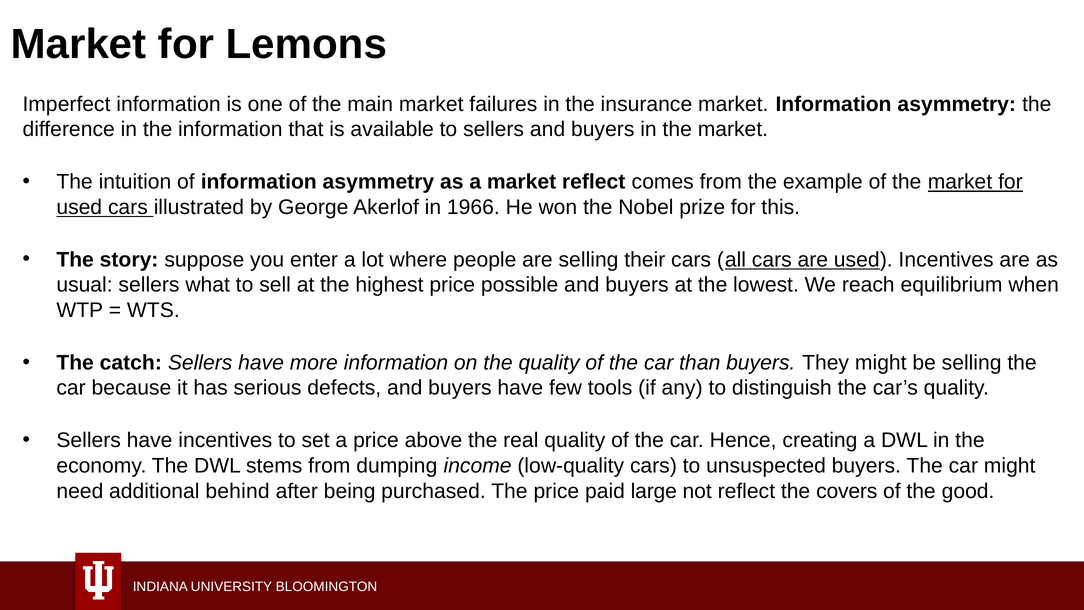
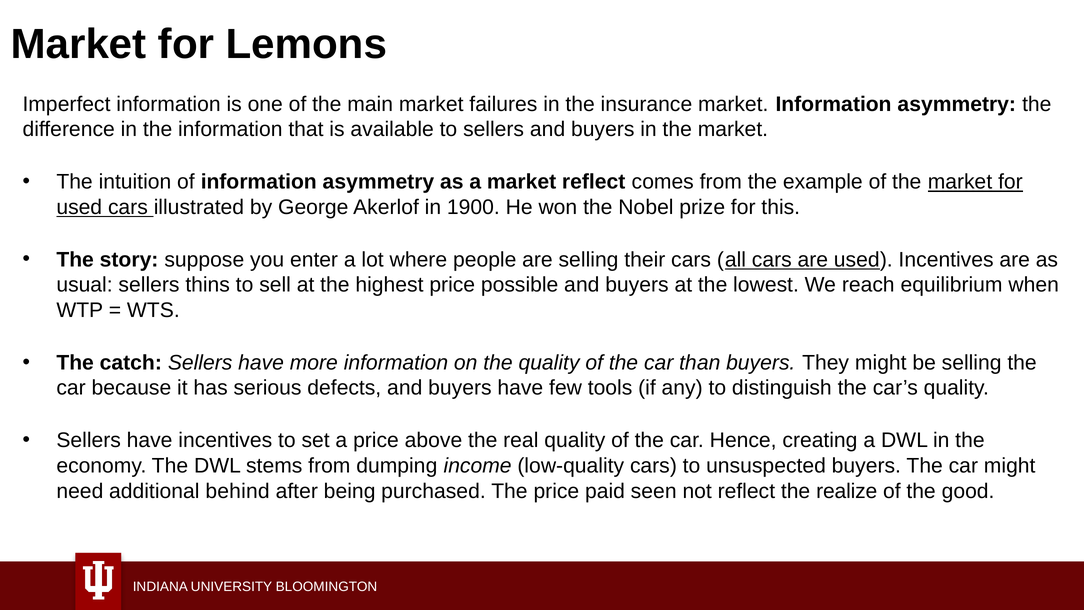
1966: 1966 -> 1900
what: what -> thins
large: large -> seen
covers: covers -> realize
